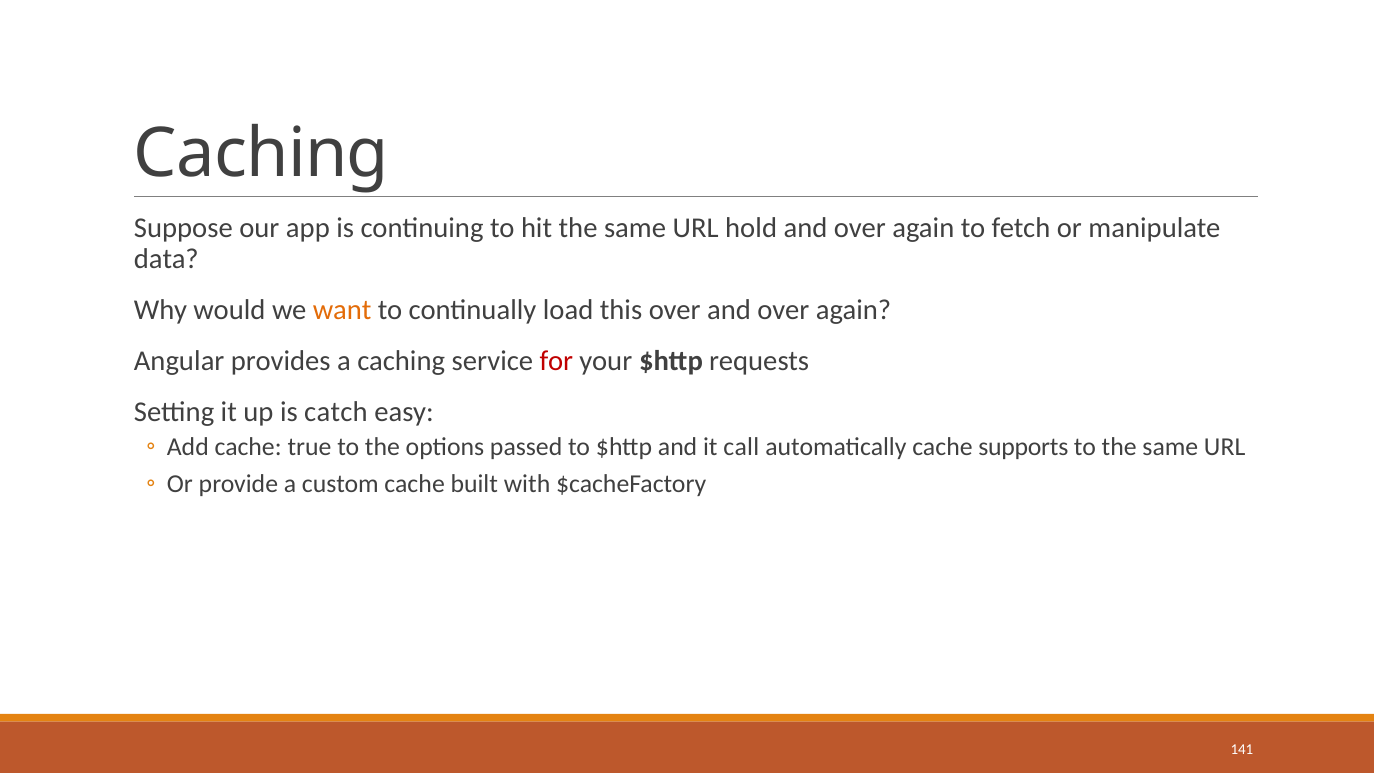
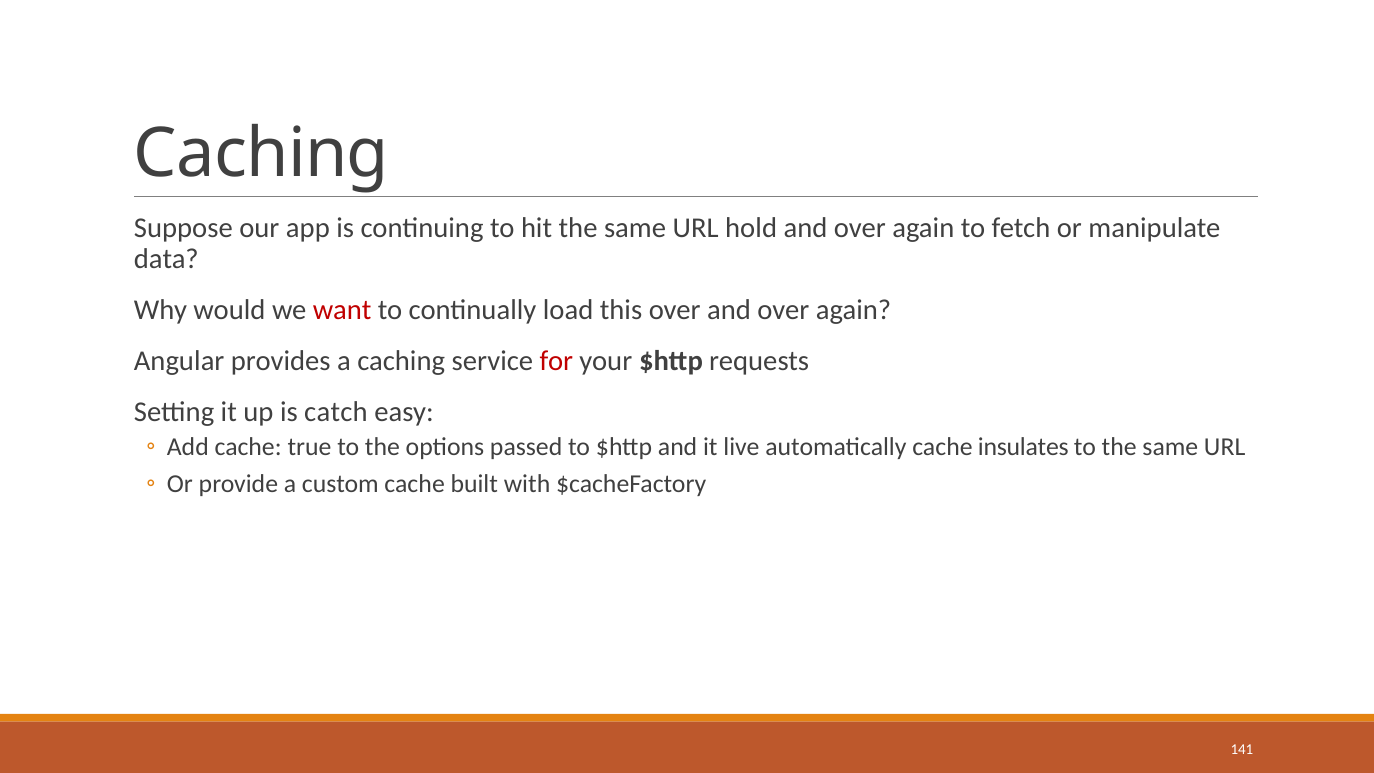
want colour: orange -> red
call: call -> live
supports: supports -> insulates
